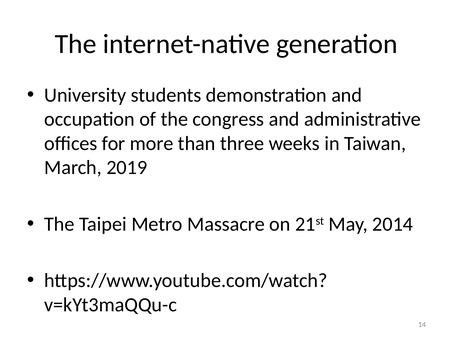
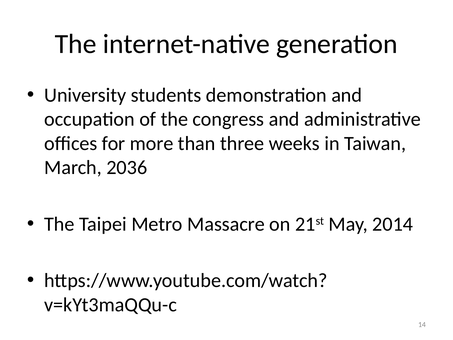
2019: 2019 -> 2036
